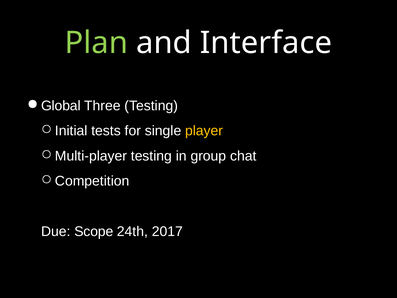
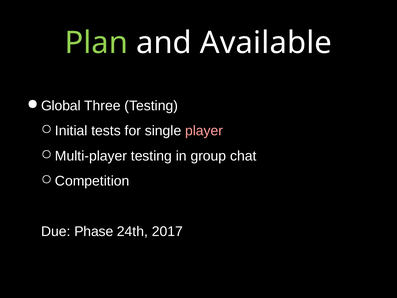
Interface: Interface -> Available
player colour: yellow -> pink
Scope: Scope -> Phase
